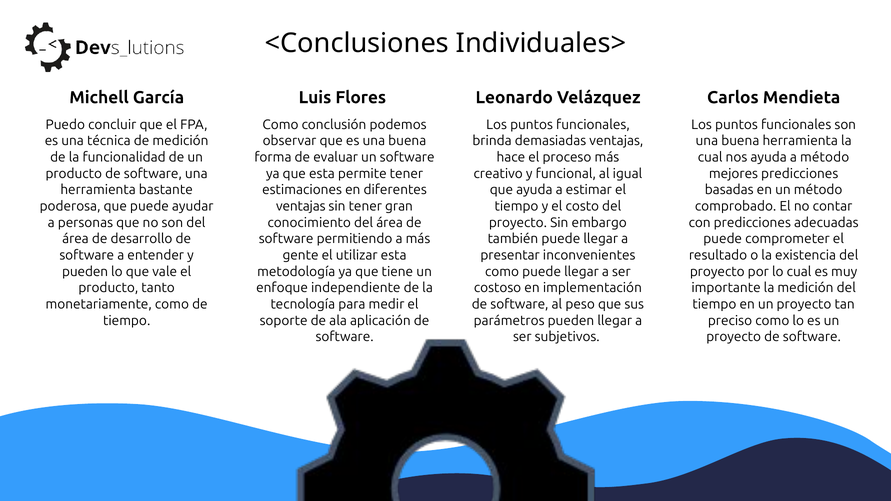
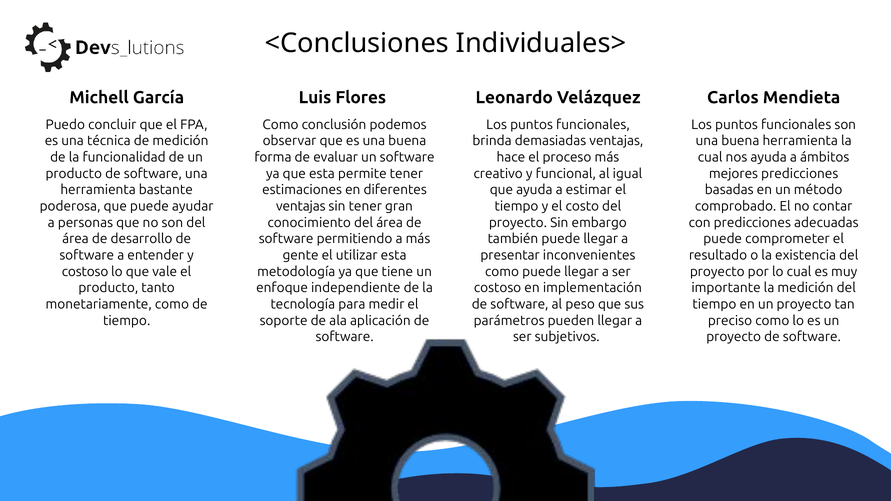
a método: método -> ámbitos
pueden at (85, 272): pueden -> costoso
